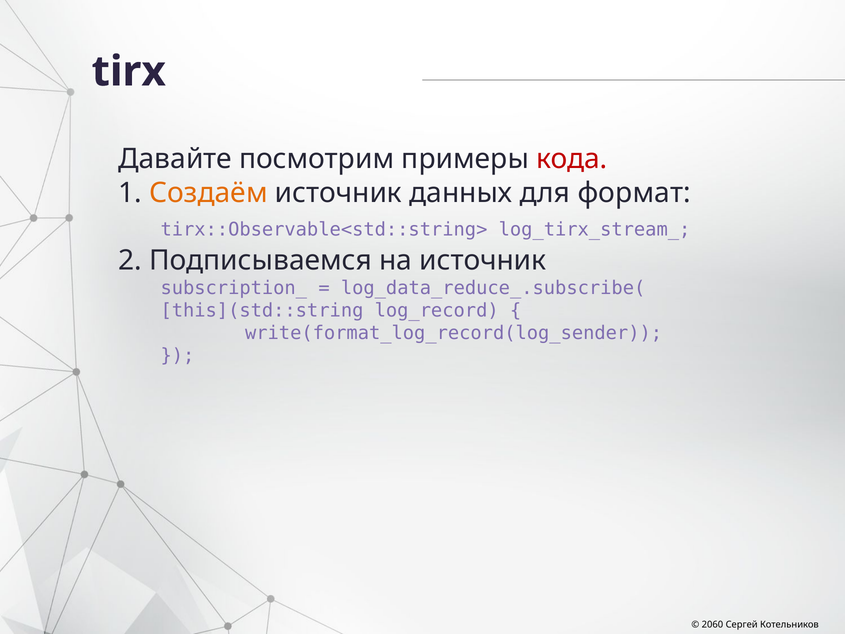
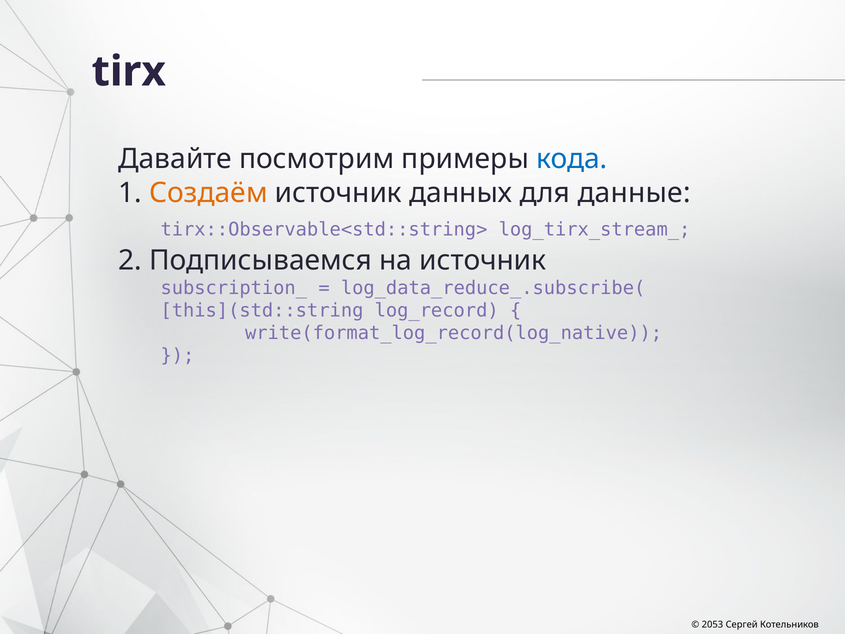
кода colour: red -> blue
формат: формат -> данные
write(format_log_record(log_sender: write(format_log_record(log_sender -> write(format_log_record(log_native
2060: 2060 -> 2053
